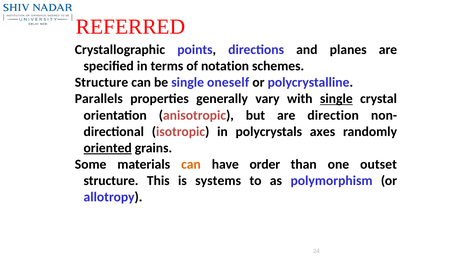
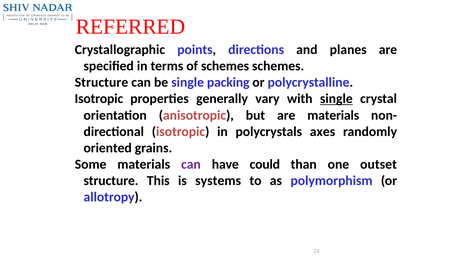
of notation: notation -> schemes
oneself: oneself -> packing
Parallels at (99, 99): Parallels -> Isotropic
are direction: direction -> materials
oriented underline: present -> none
can at (191, 164) colour: orange -> purple
order: order -> could
